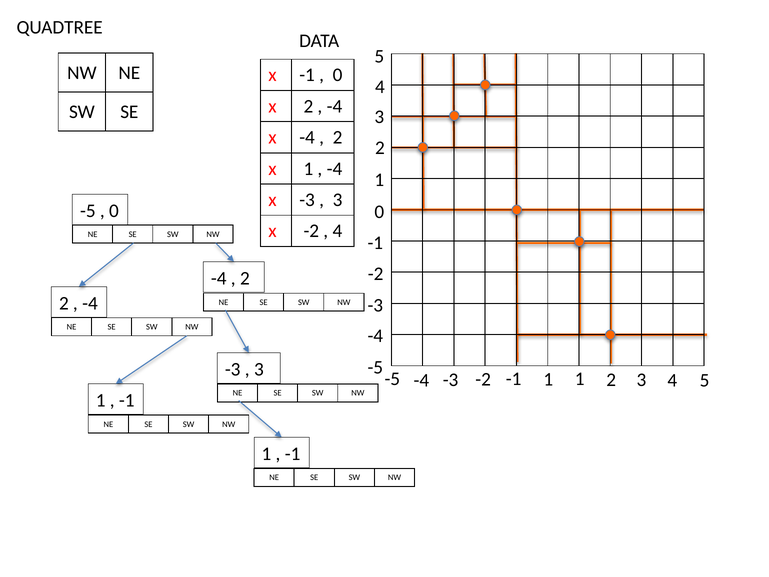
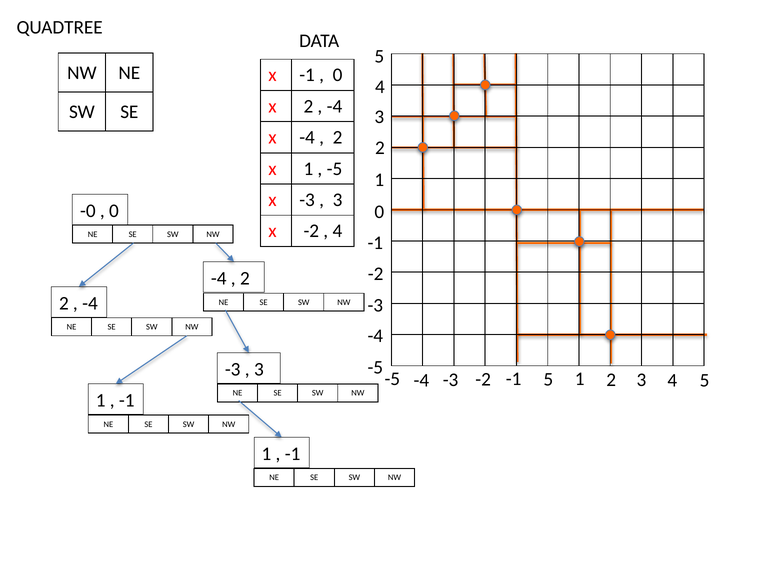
-4 at (334, 169): -4 -> -5
-5 at (88, 211): -5 -> -0
-1 1: 1 -> 5
